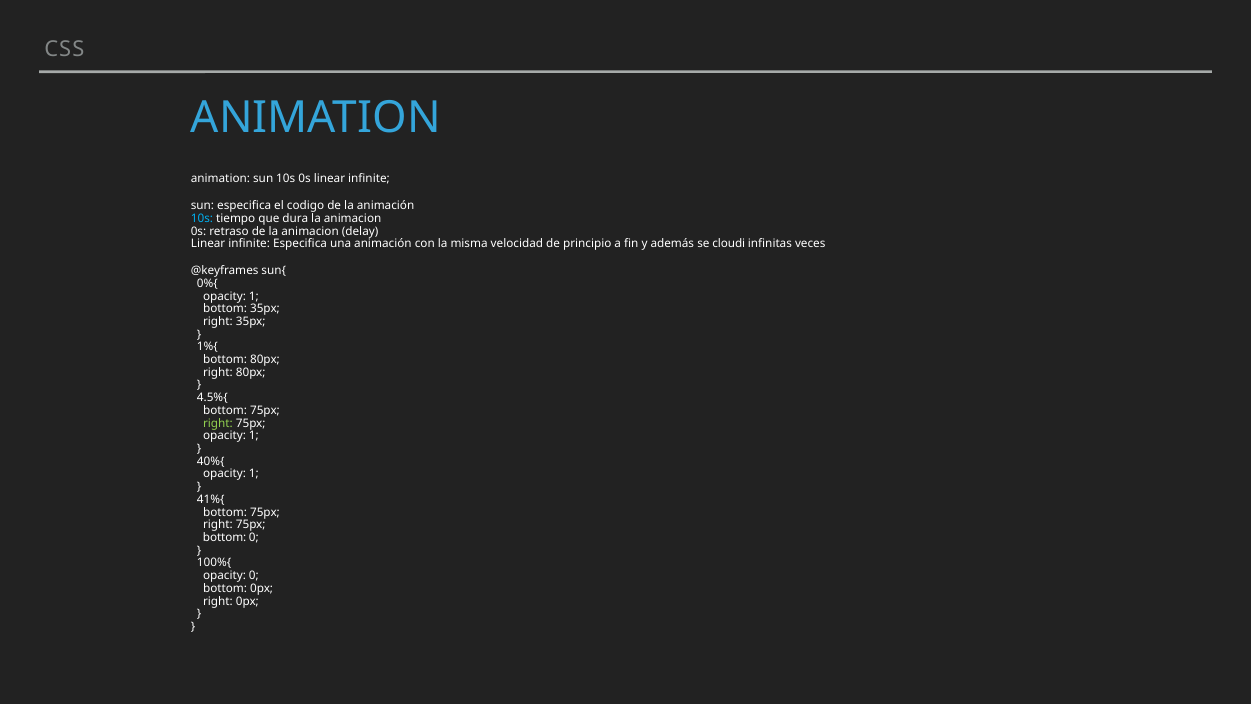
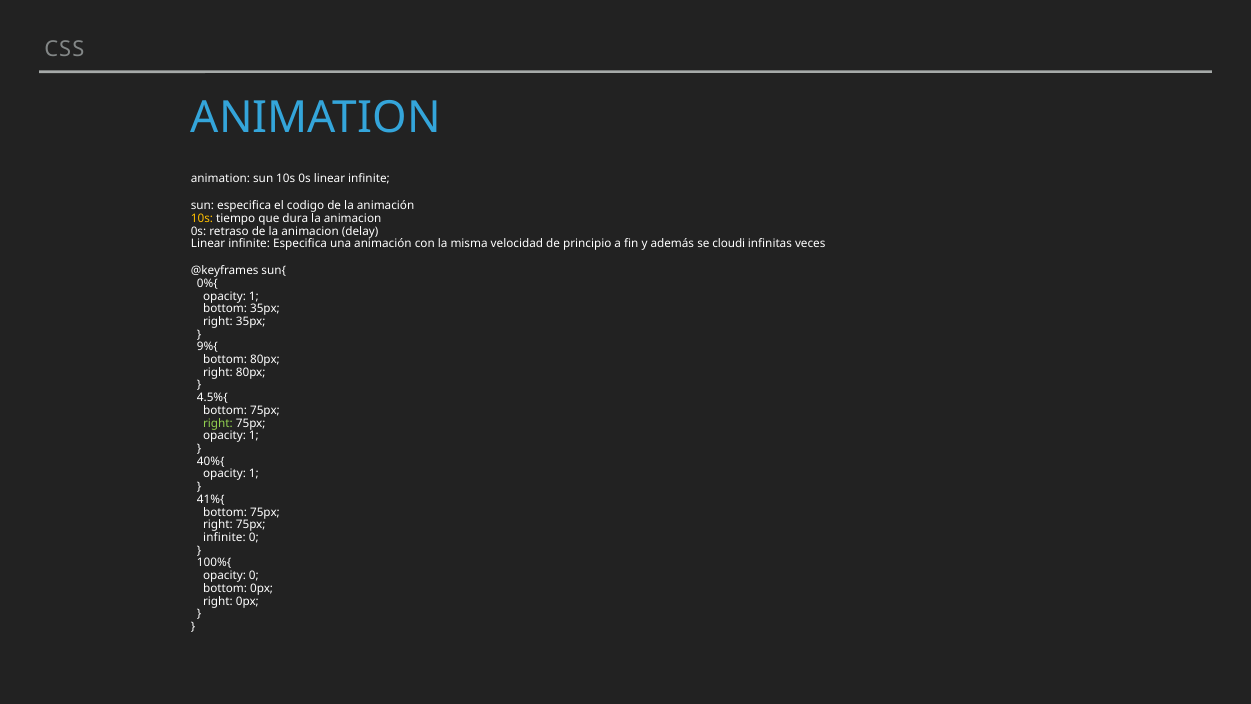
10s at (202, 218) colour: light blue -> yellow
1%{: 1%{ -> 9%{
bottom at (225, 537): bottom -> infinite
